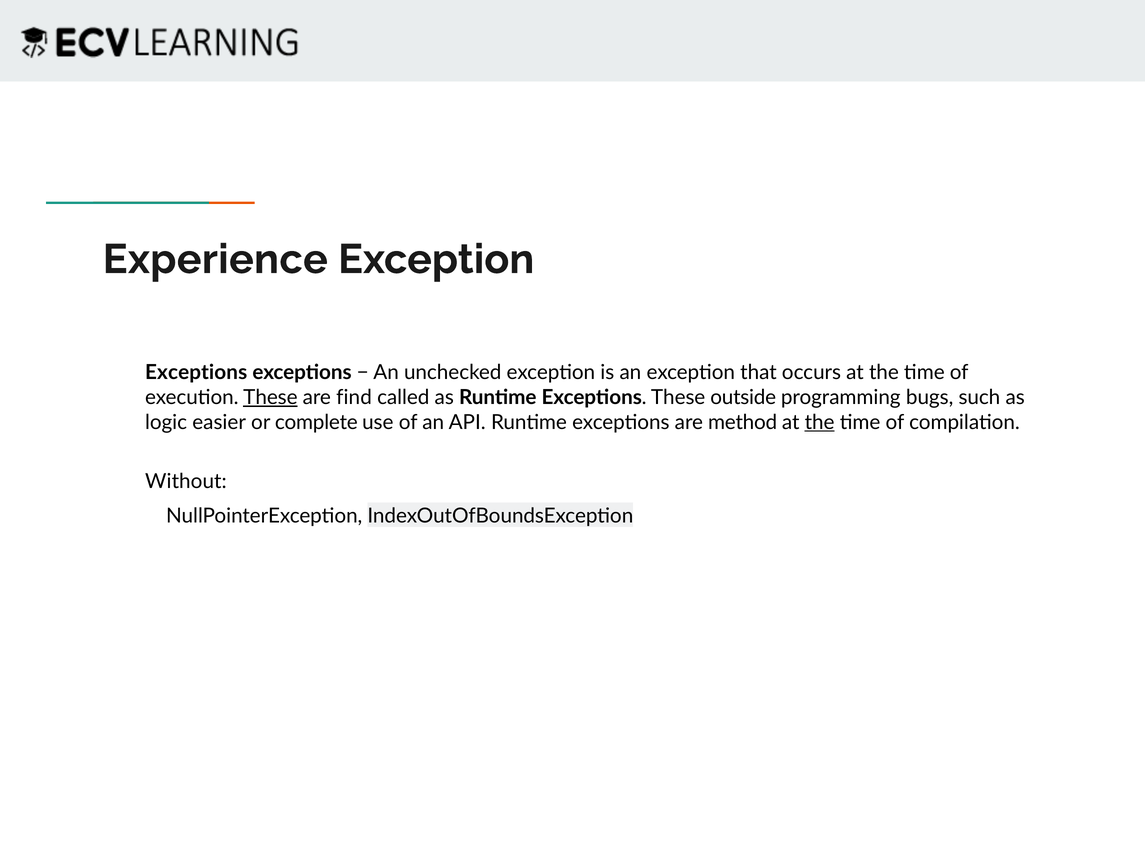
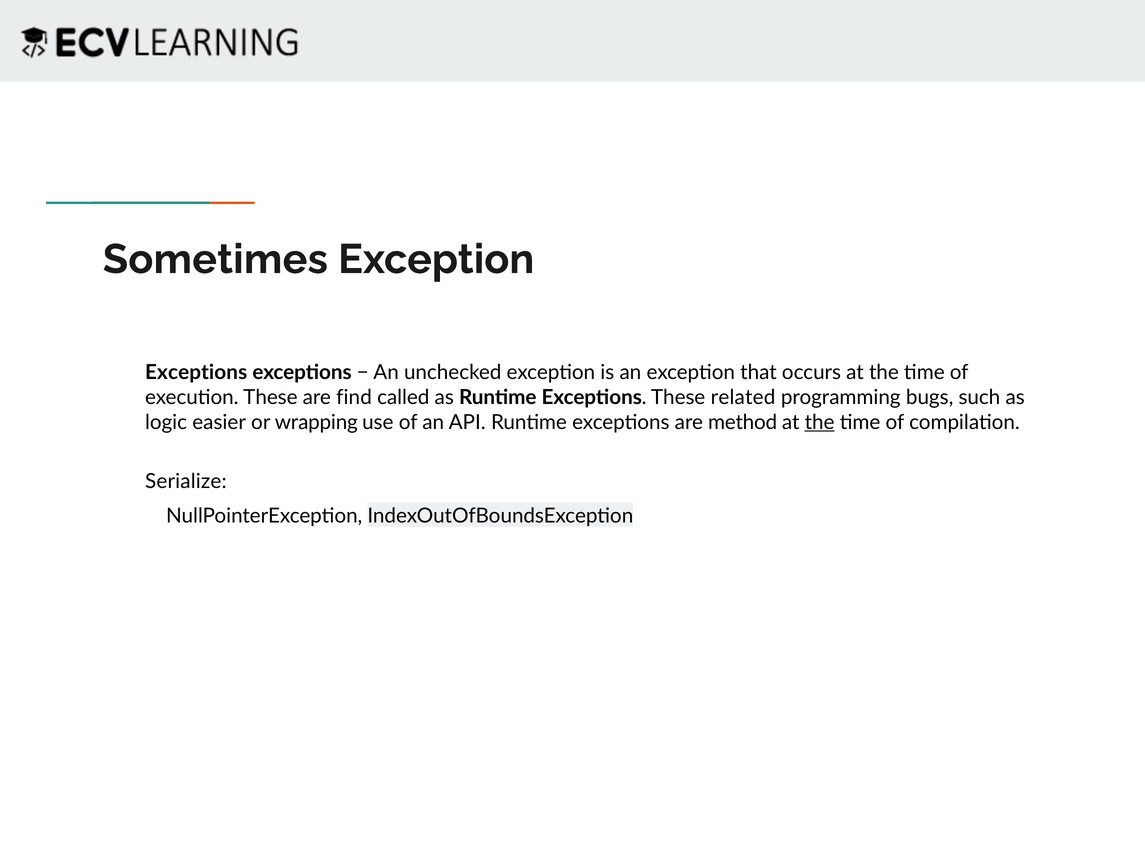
Experience: Experience -> Sometimes
These at (270, 397) underline: present -> none
outside: outside -> related
complete: complete -> wrapping
Without: Without -> Serialize
